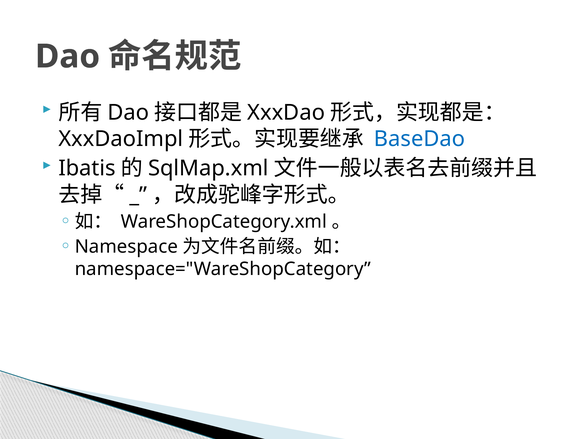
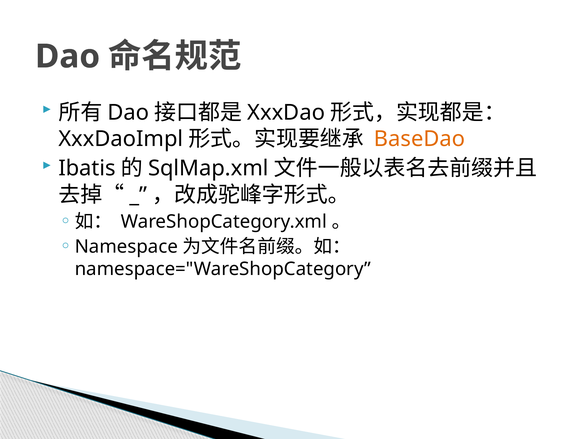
BaseDao colour: blue -> orange
